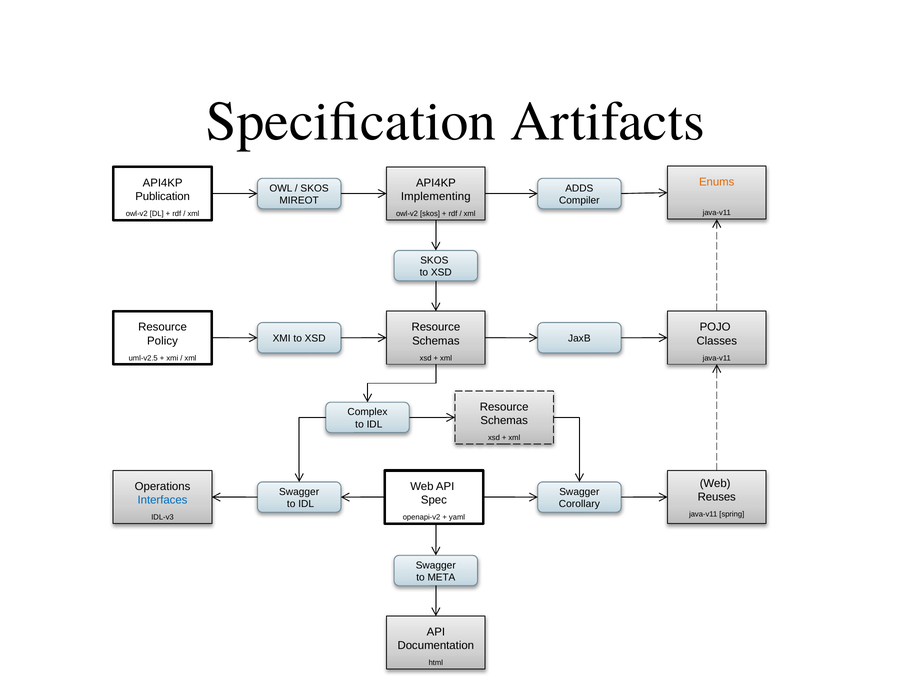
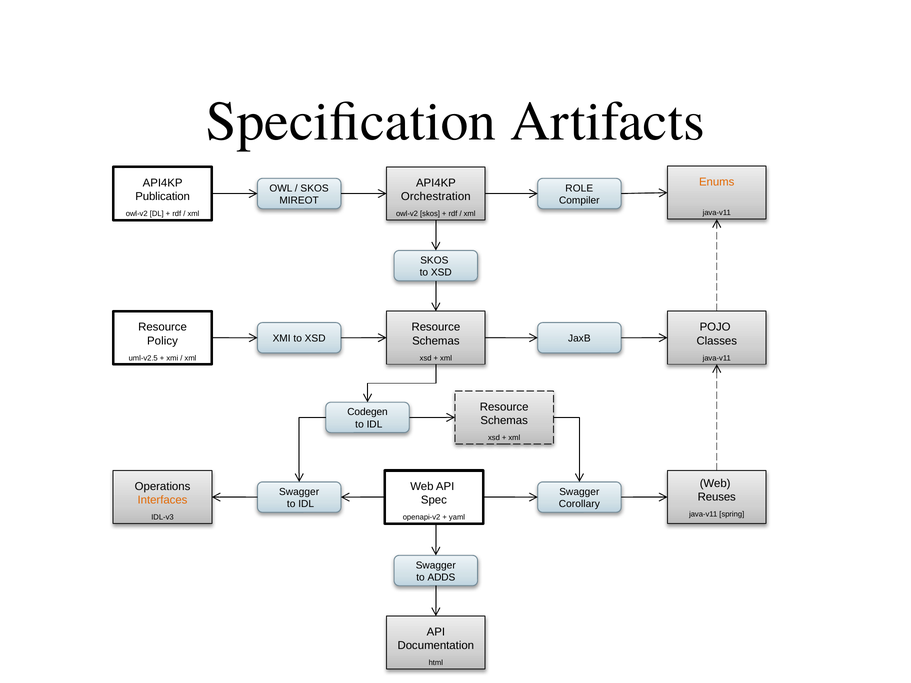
ADDS: ADDS -> ROLE
Implementing: Implementing -> Orchestration
Complex: Complex -> Codegen
Interfaces colour: blue -> orange
META: META -> ADDS
